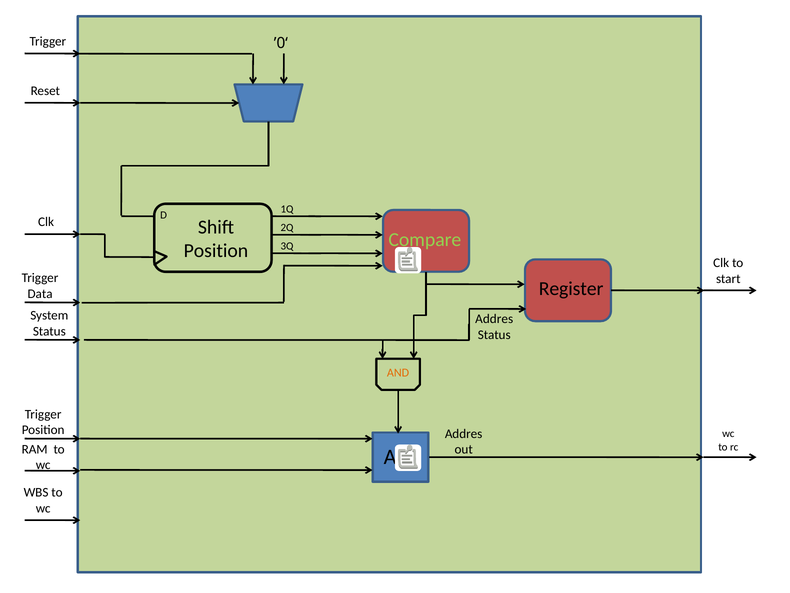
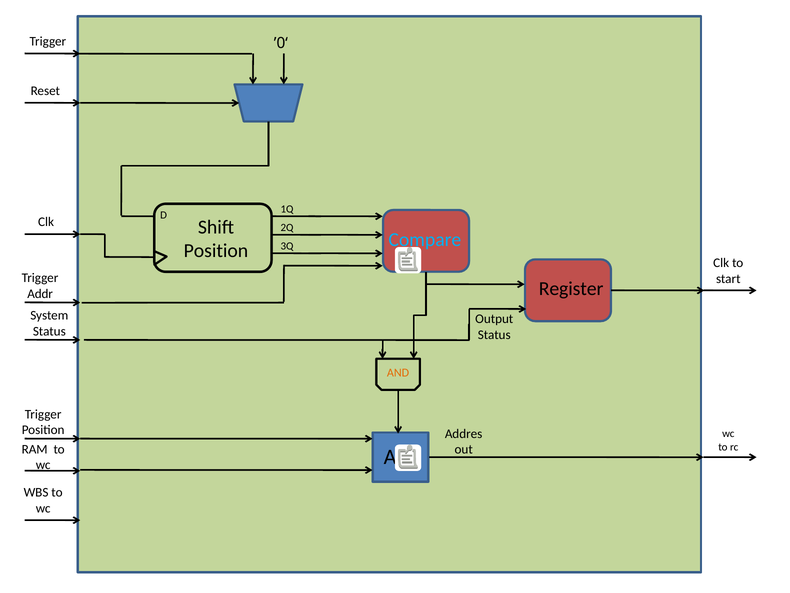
Compare colour: light green -> light blue
Data: Data -> Addr
Addres at (494, 319): Addres -> Output
